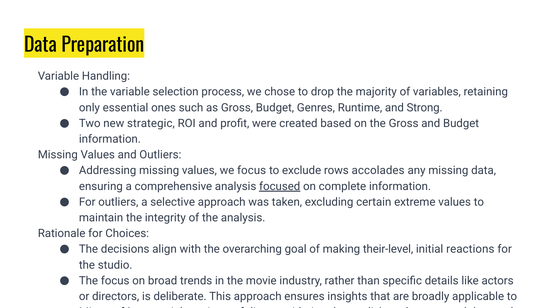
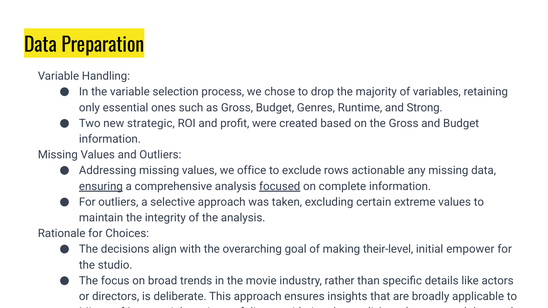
we focus: focus -> office
accolades: accolades -> actionable
ensuring underline: none -> present
reactions: reactions -> empower
